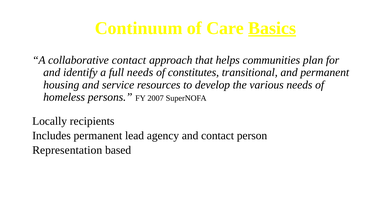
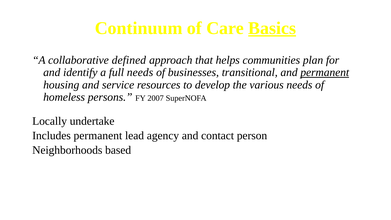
collaborative contact: contact -> defined
constitutes: constitutes -> businesses
permanent at (325, 72) underline: none -> present
recipients: recipients -> undertake
Representation: Representation -> Neighborhoods
